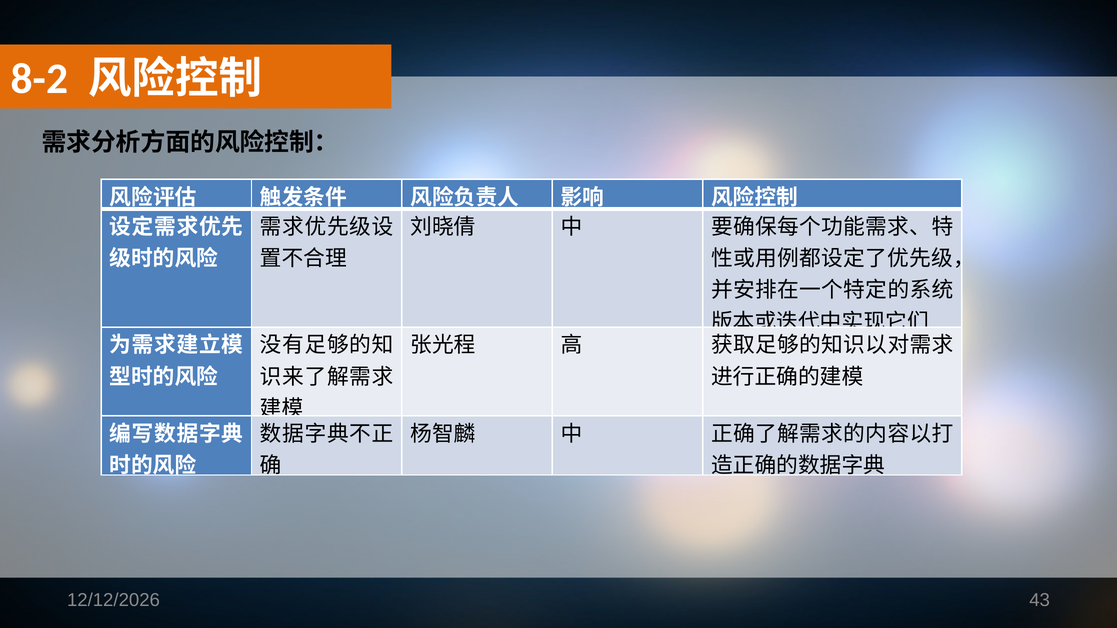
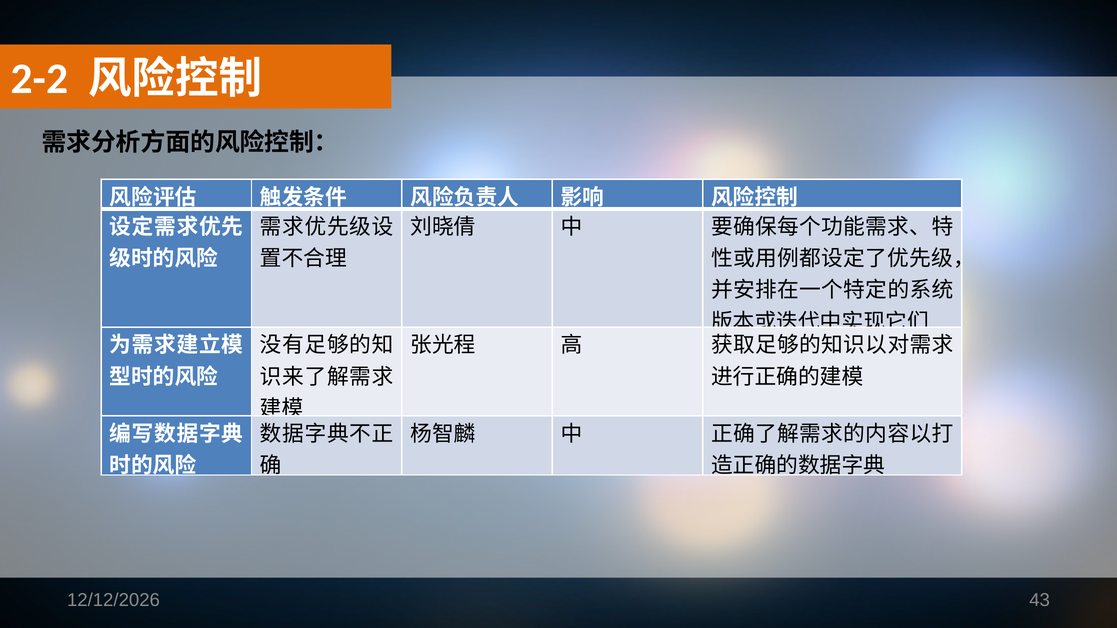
8-2: 8-2 -> 2-2
